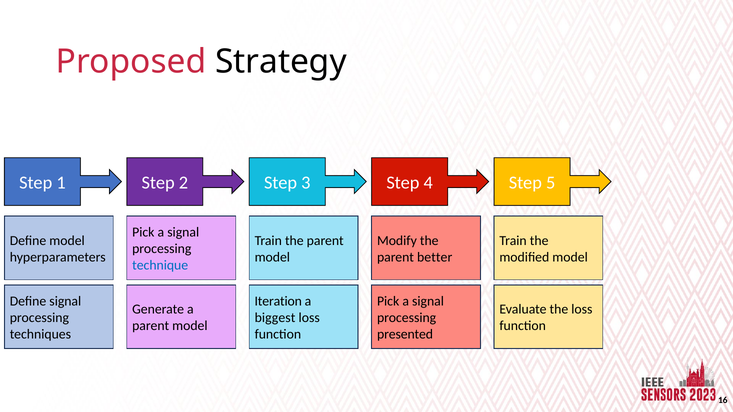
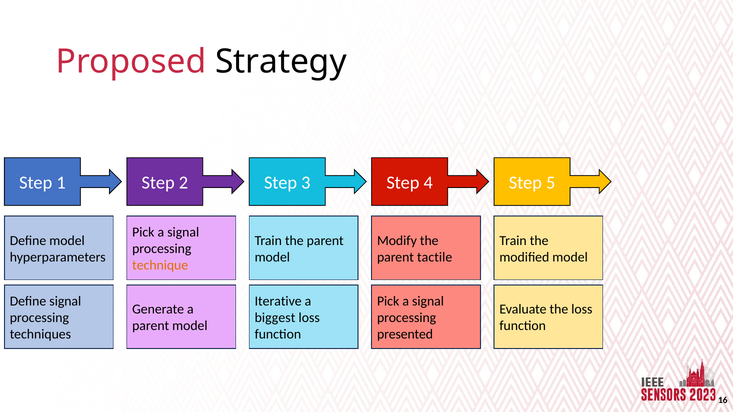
better: better -> tactile
technique colour: blue -> orange
Iteration: Iteration -> Iterative
